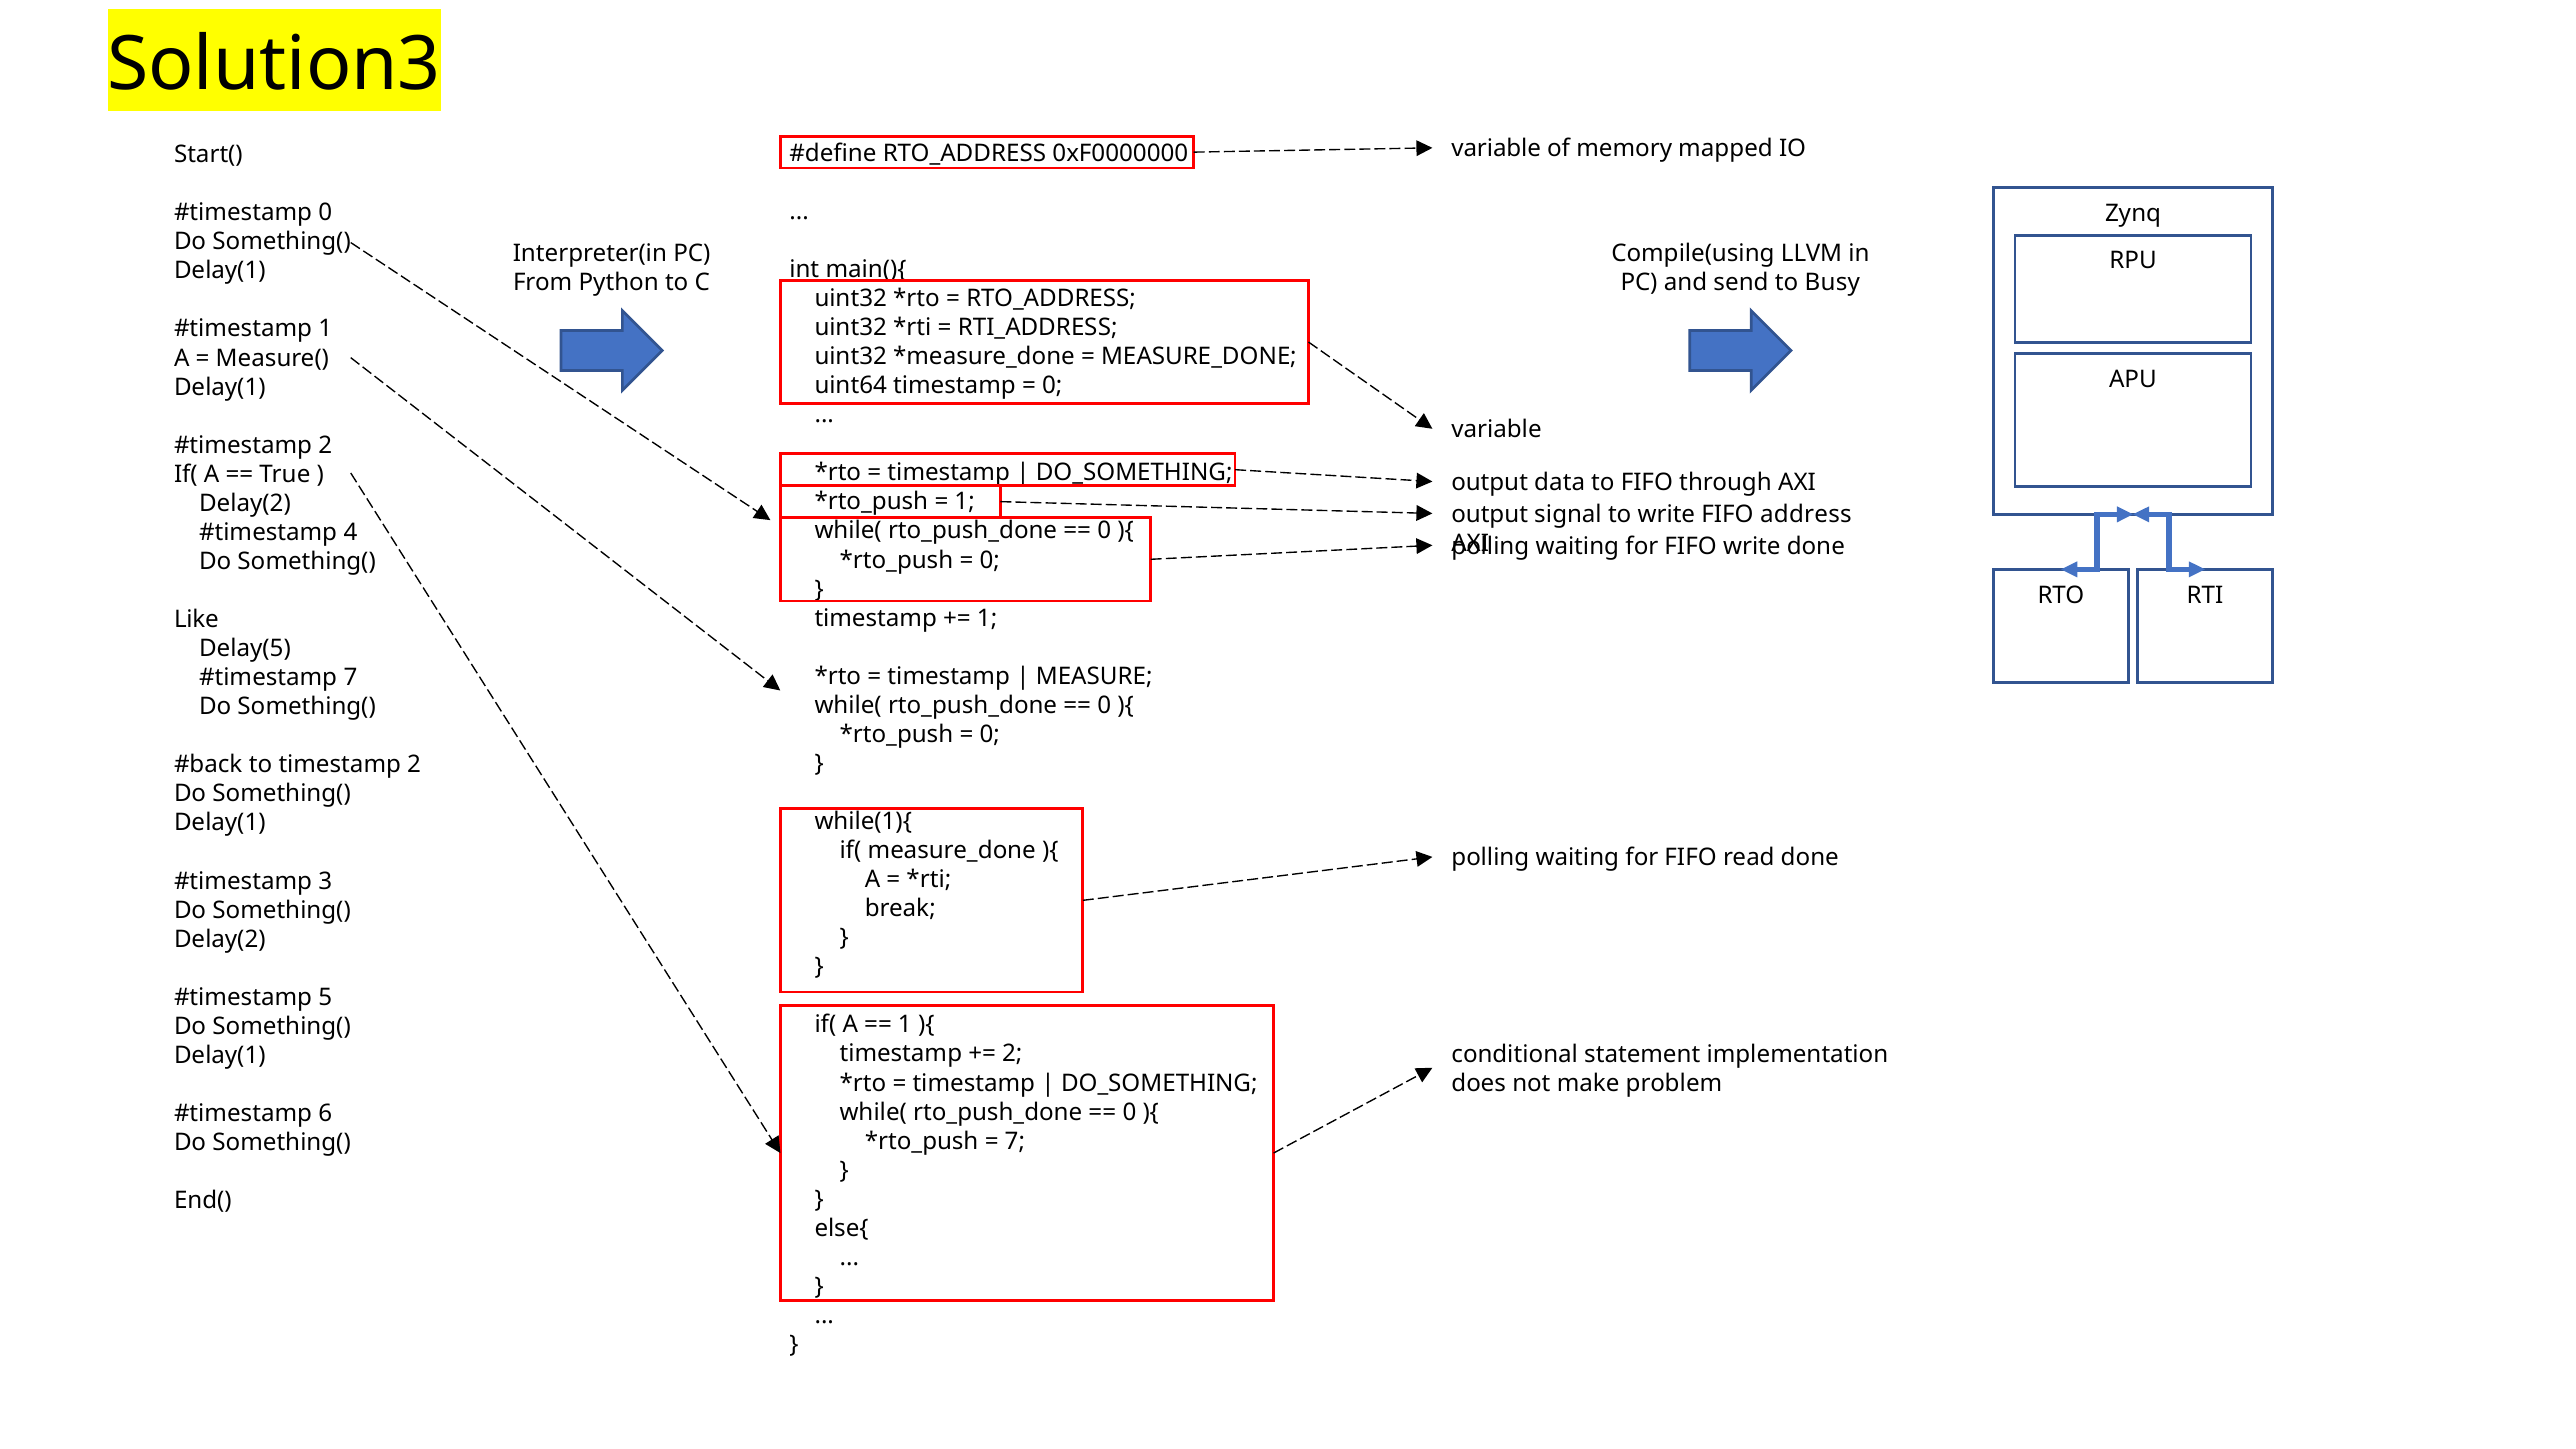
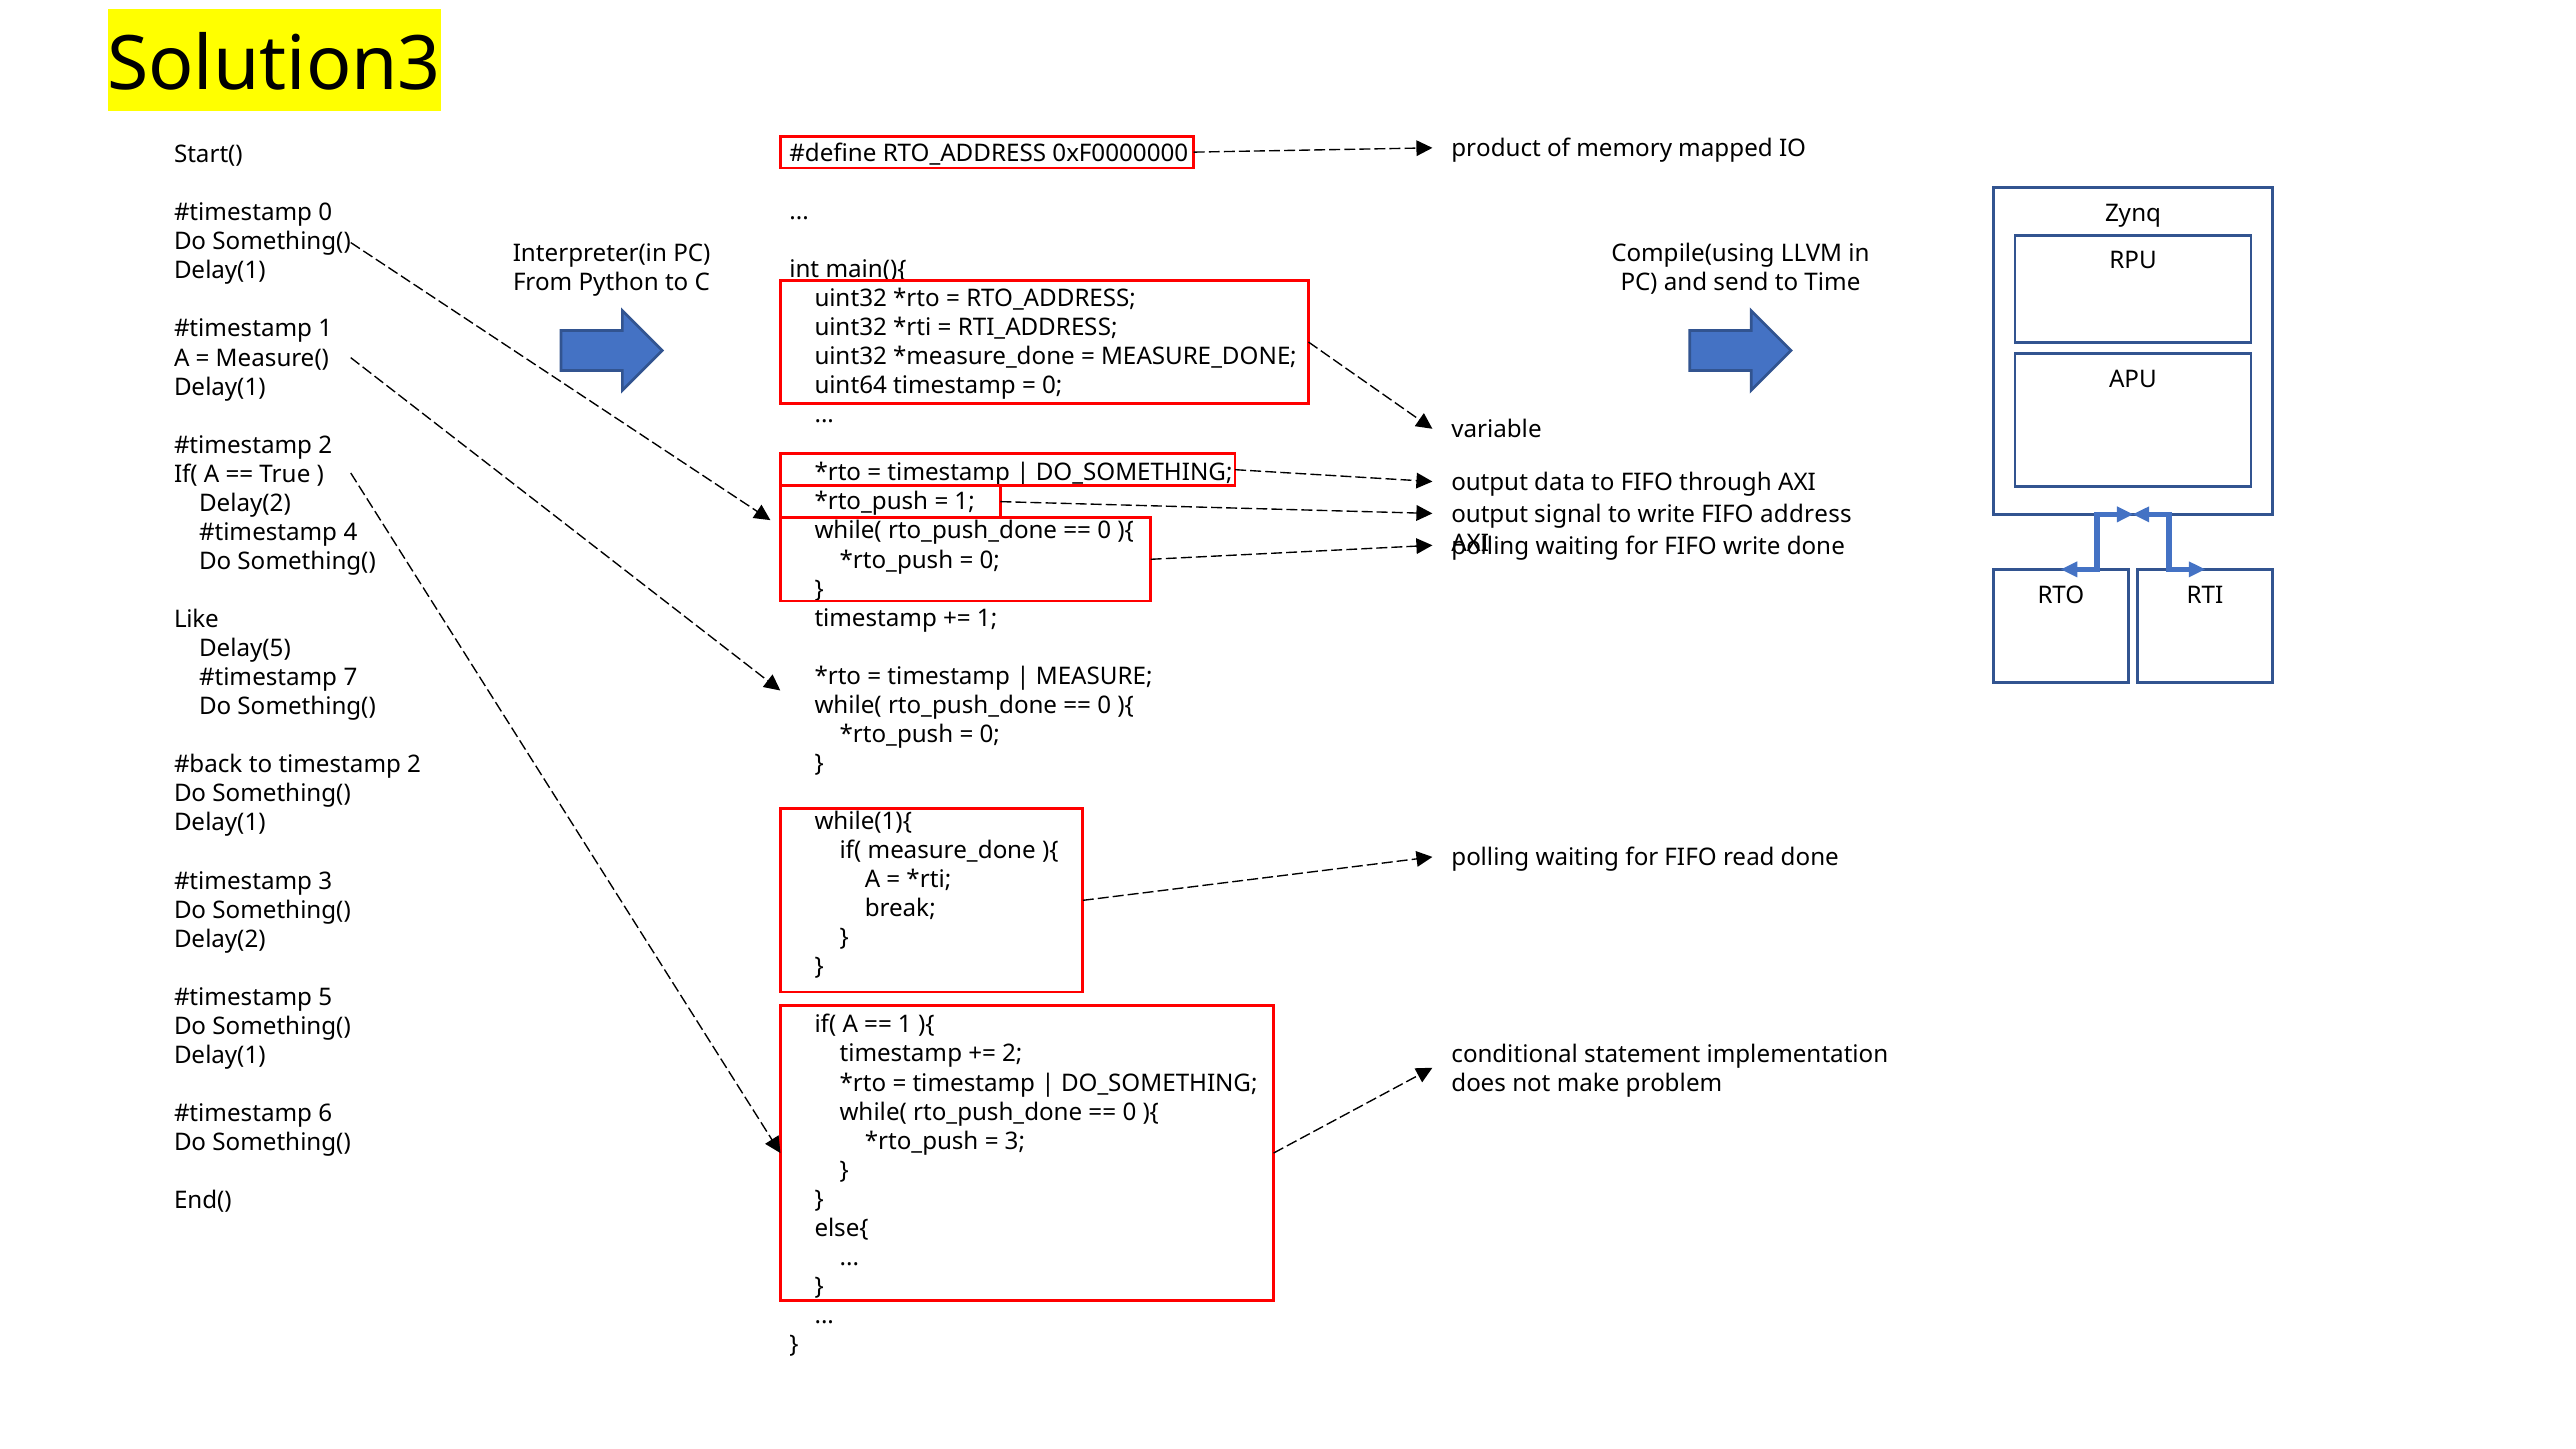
variable at (1496, 149): variable -> product
Busy: Busy -> Time
7 at (1015, 1141): 7 -> 3
